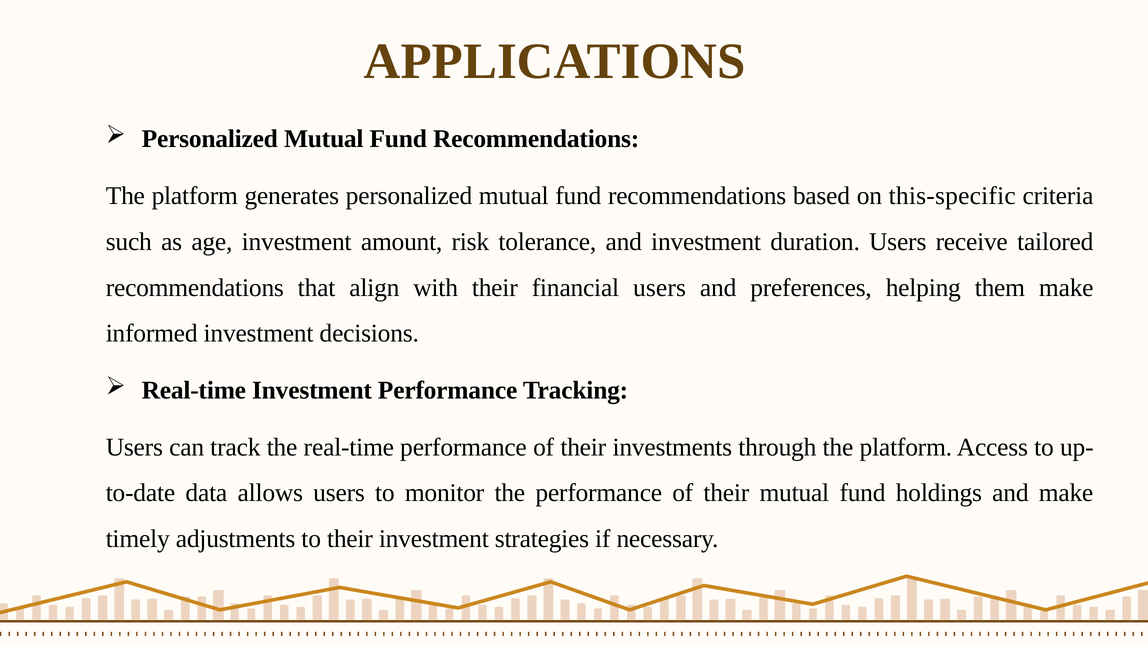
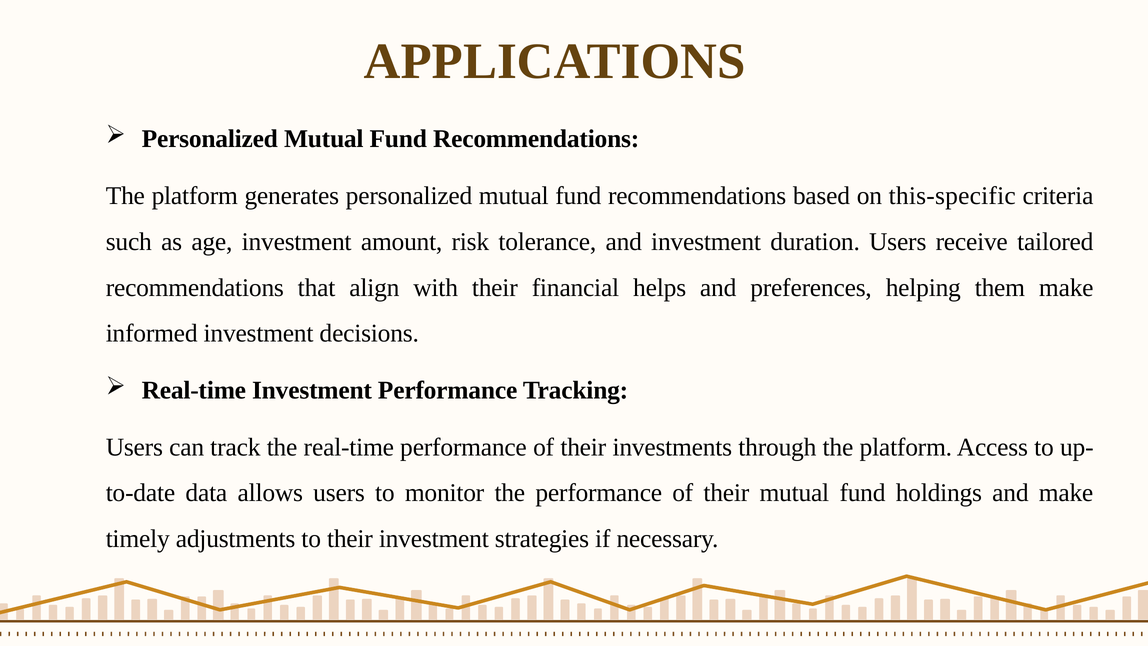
financial users: users -> helps
